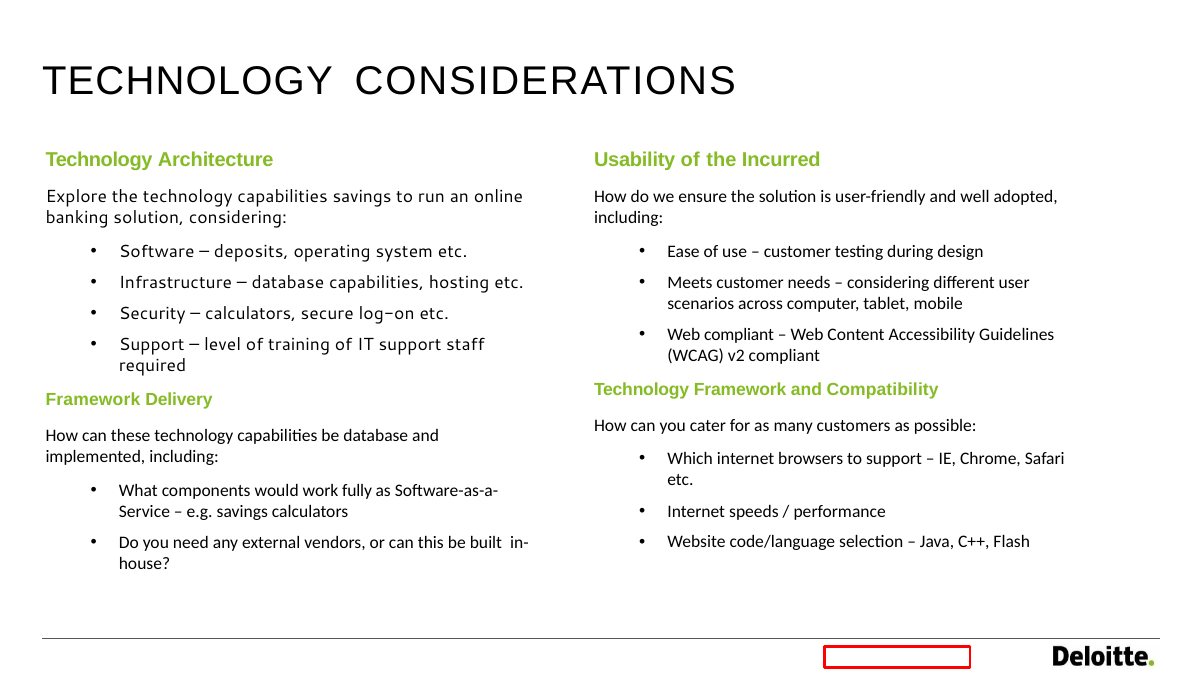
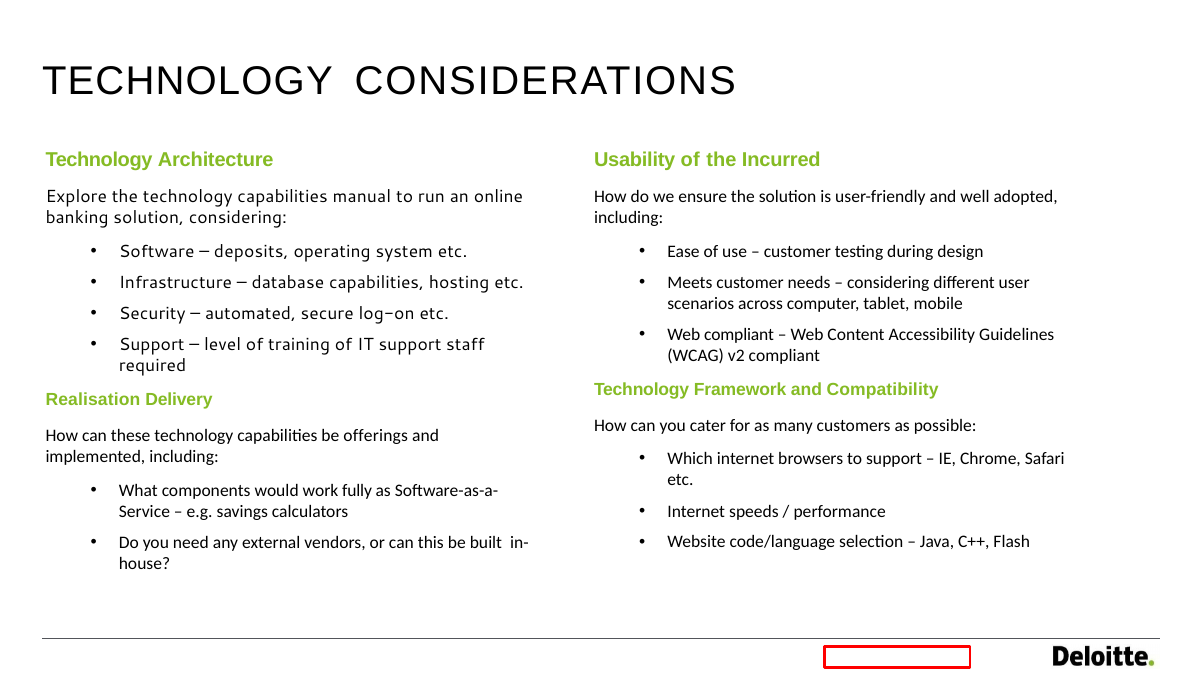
capabilities savings: savings -> manual
calculators at (251, 314): calculators -> automated
Framework at (93, 400): Framework -> Realisation
be database: database -> offerings
